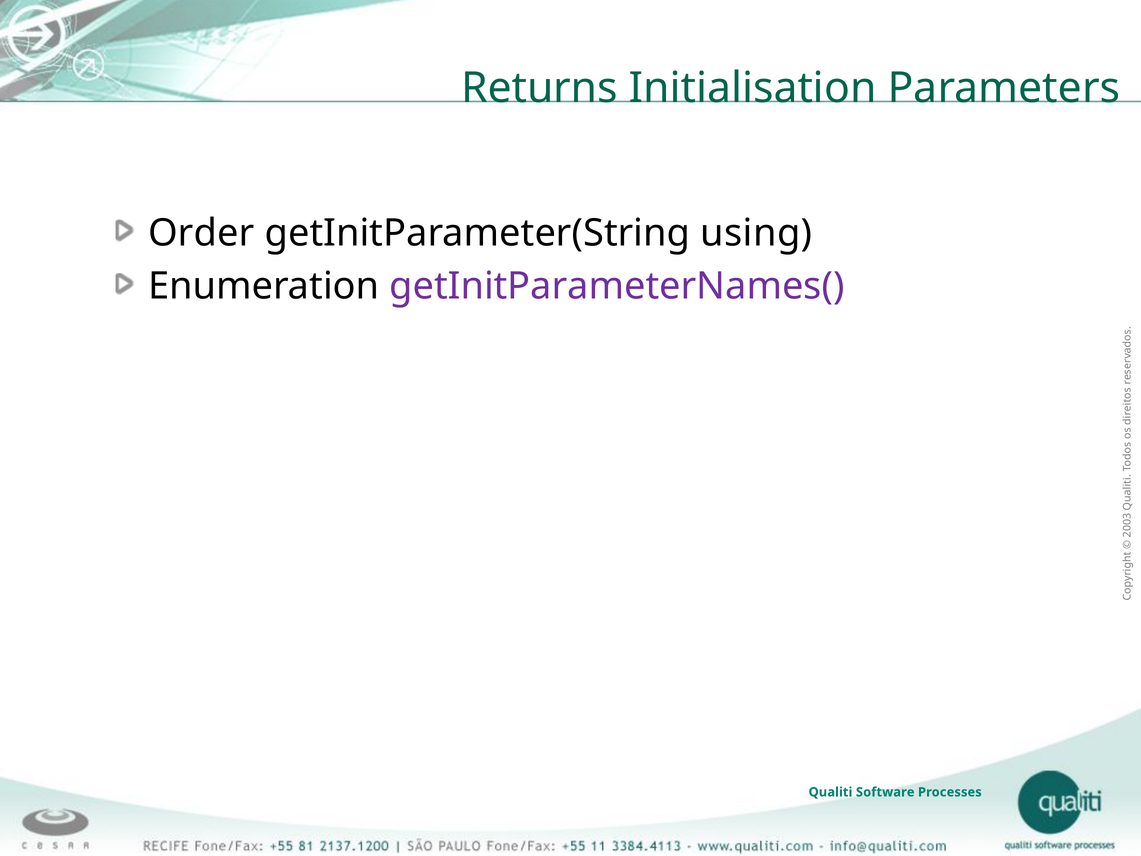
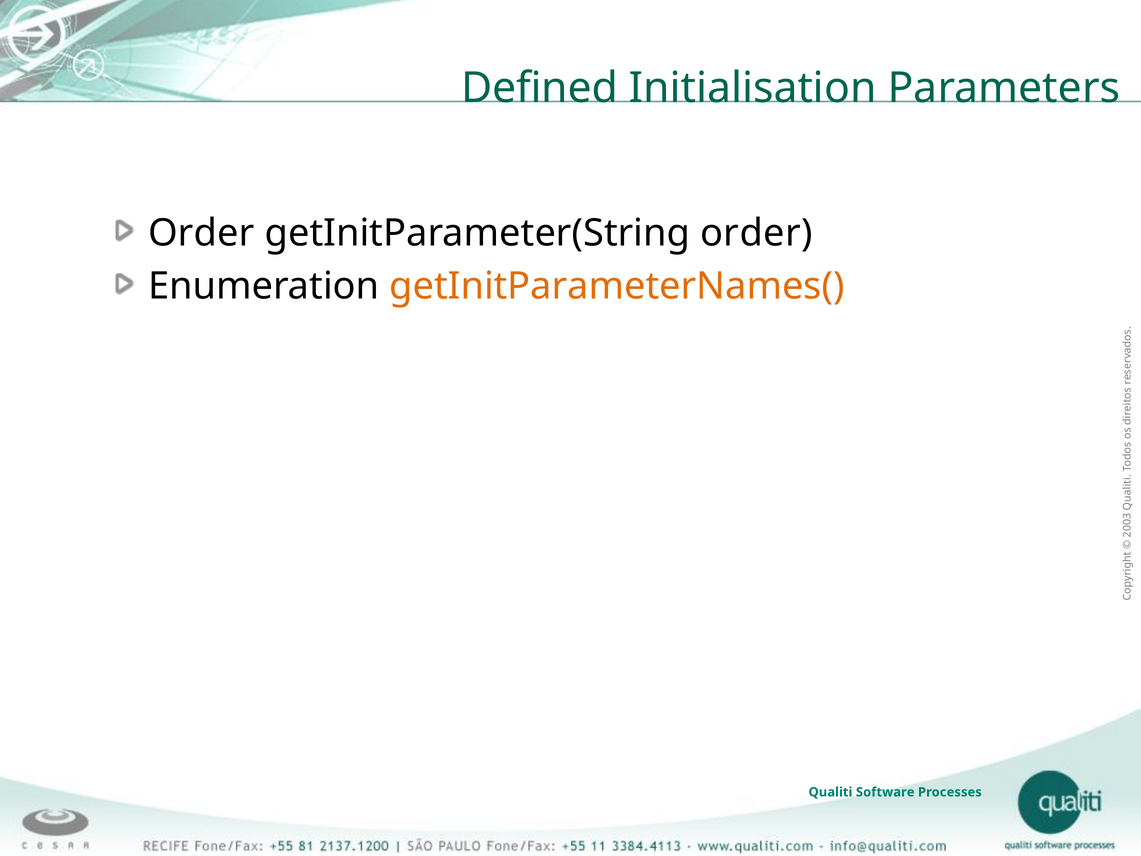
Returns: Returns -> Defined
getInitParameter(String using: using -> order
getInitParameterNames( colour: purple -> orange
